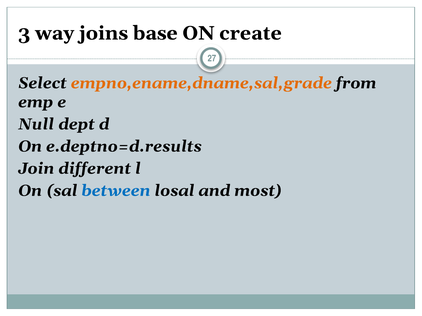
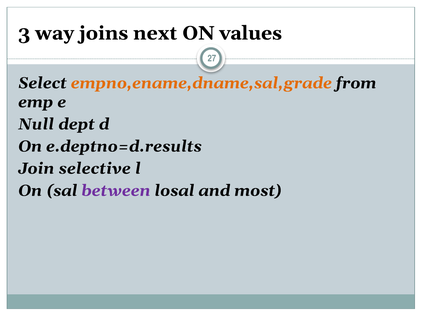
base: base -> next
create: create -> values
different: different -> selective
between colour: blue -> purple
